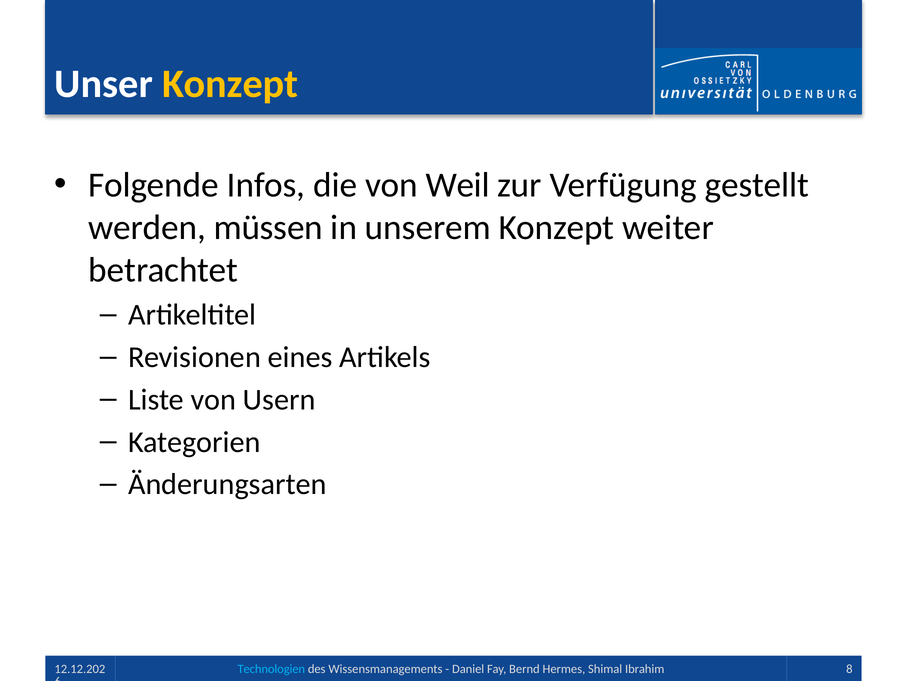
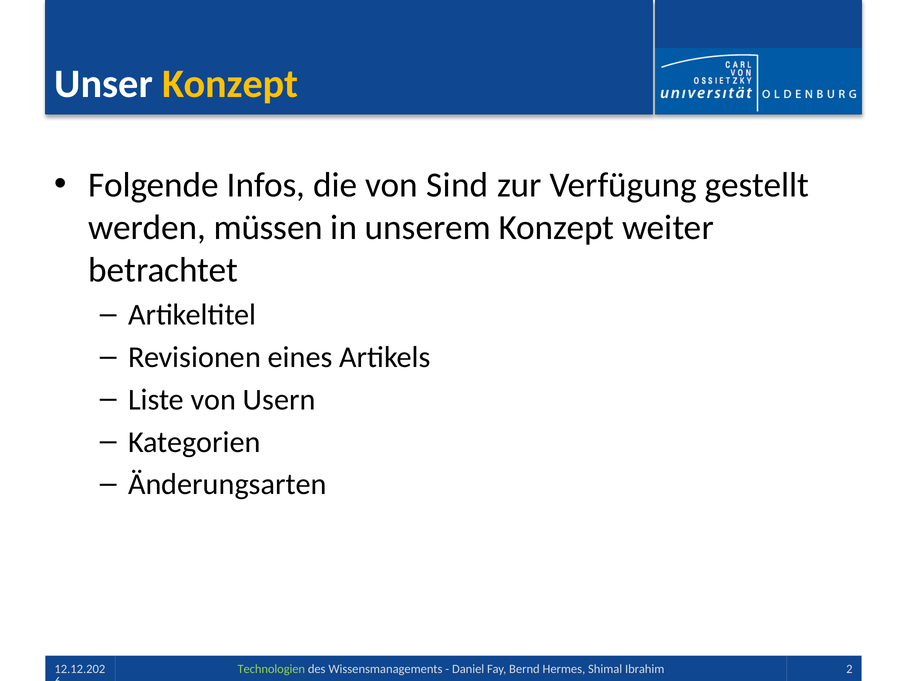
Weil: Weil -> Sind
Technologien colour: light blue -> light green
8: 8 -> 2
